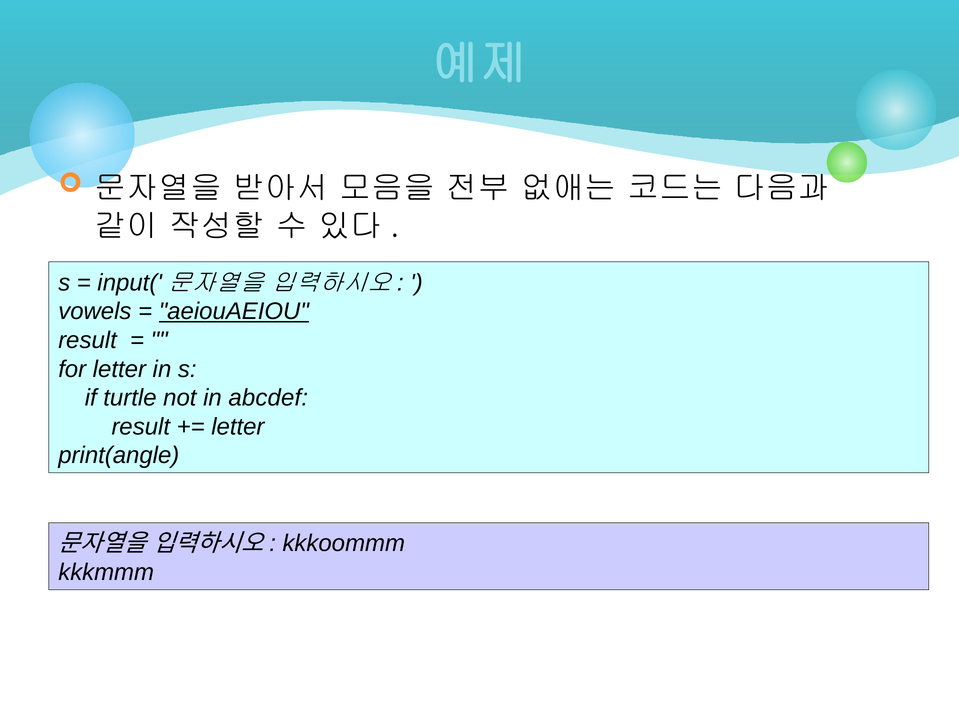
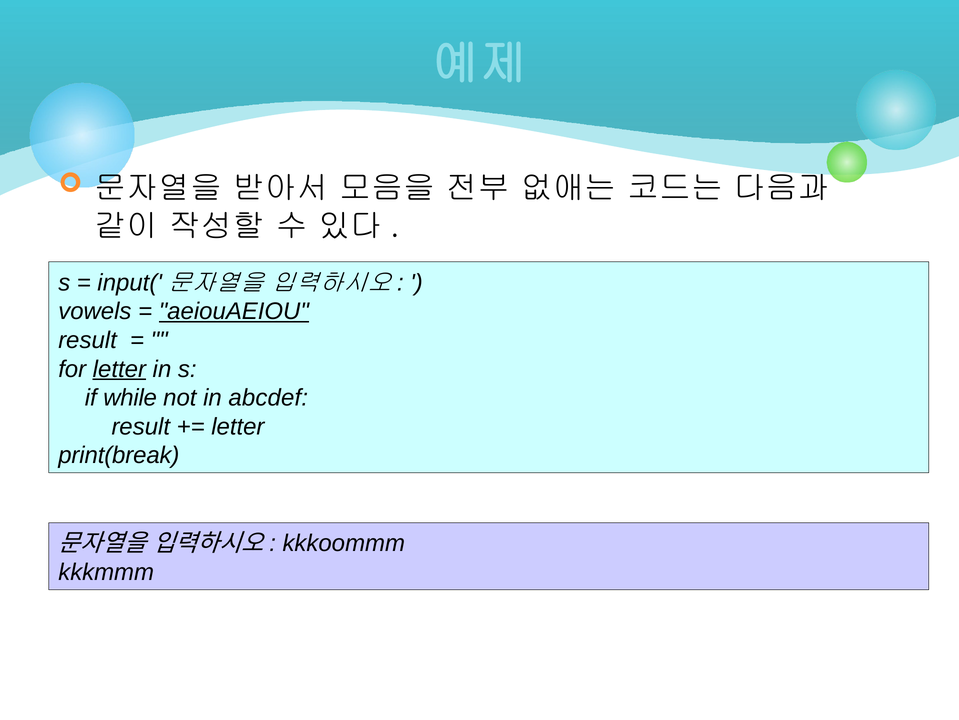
letter at (119, 369) underline: none -> present
turtle: turtle -> while
print(angle: print(angle -> print(break
